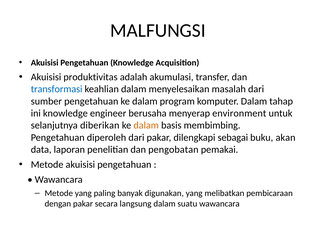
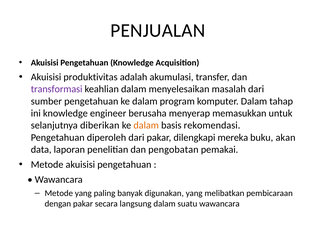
MALFUNGSI: MALFUNGSI -> PENJUALAN
transformasi colour: blue -> purple
environment: environment -> memasukkan
membimbing: membimbing -> rekomendasi
sebagai: sebagai -> mereka
